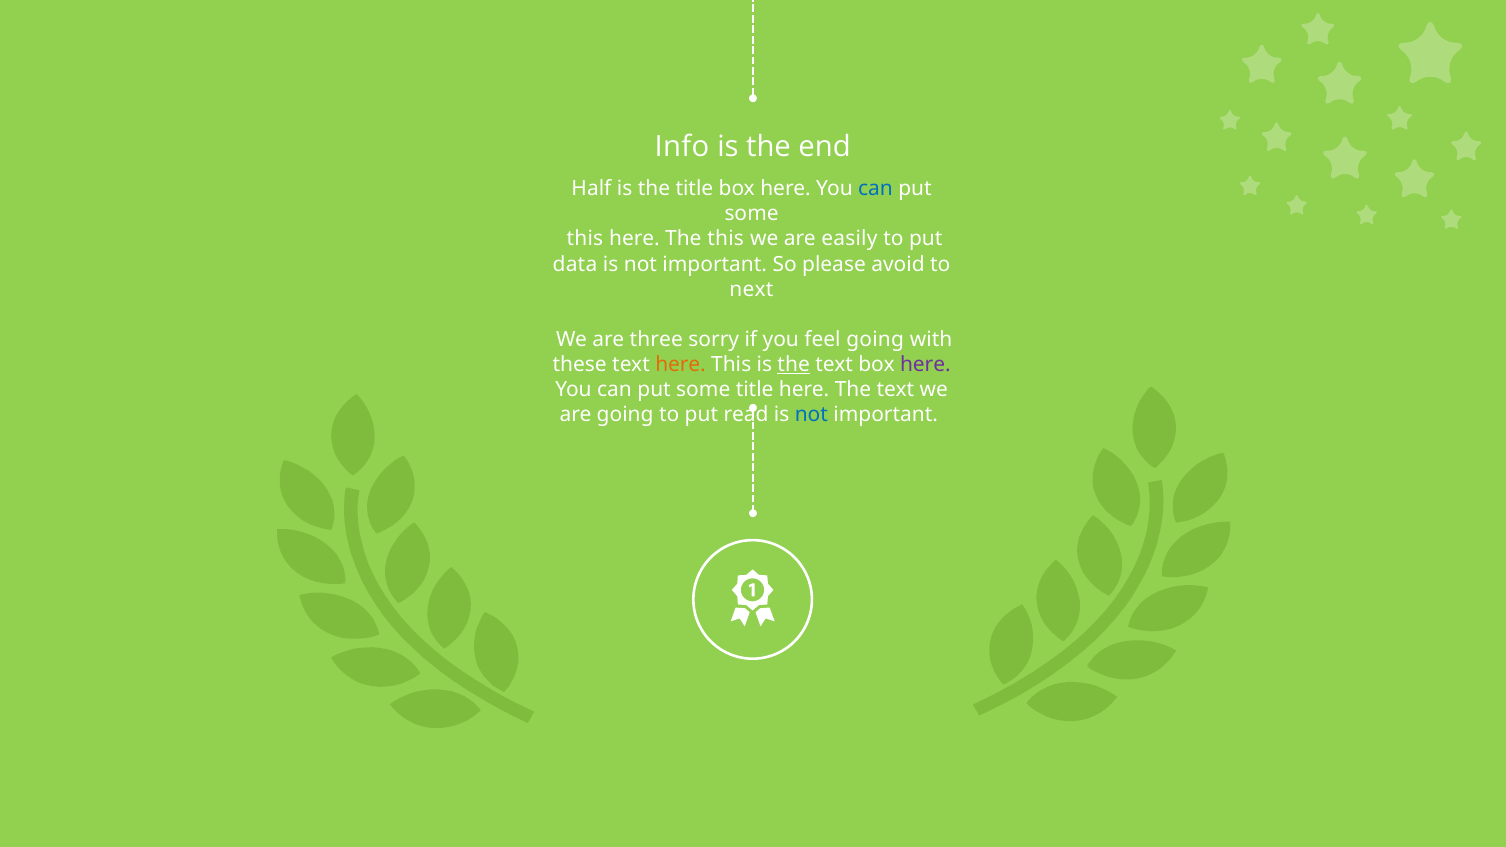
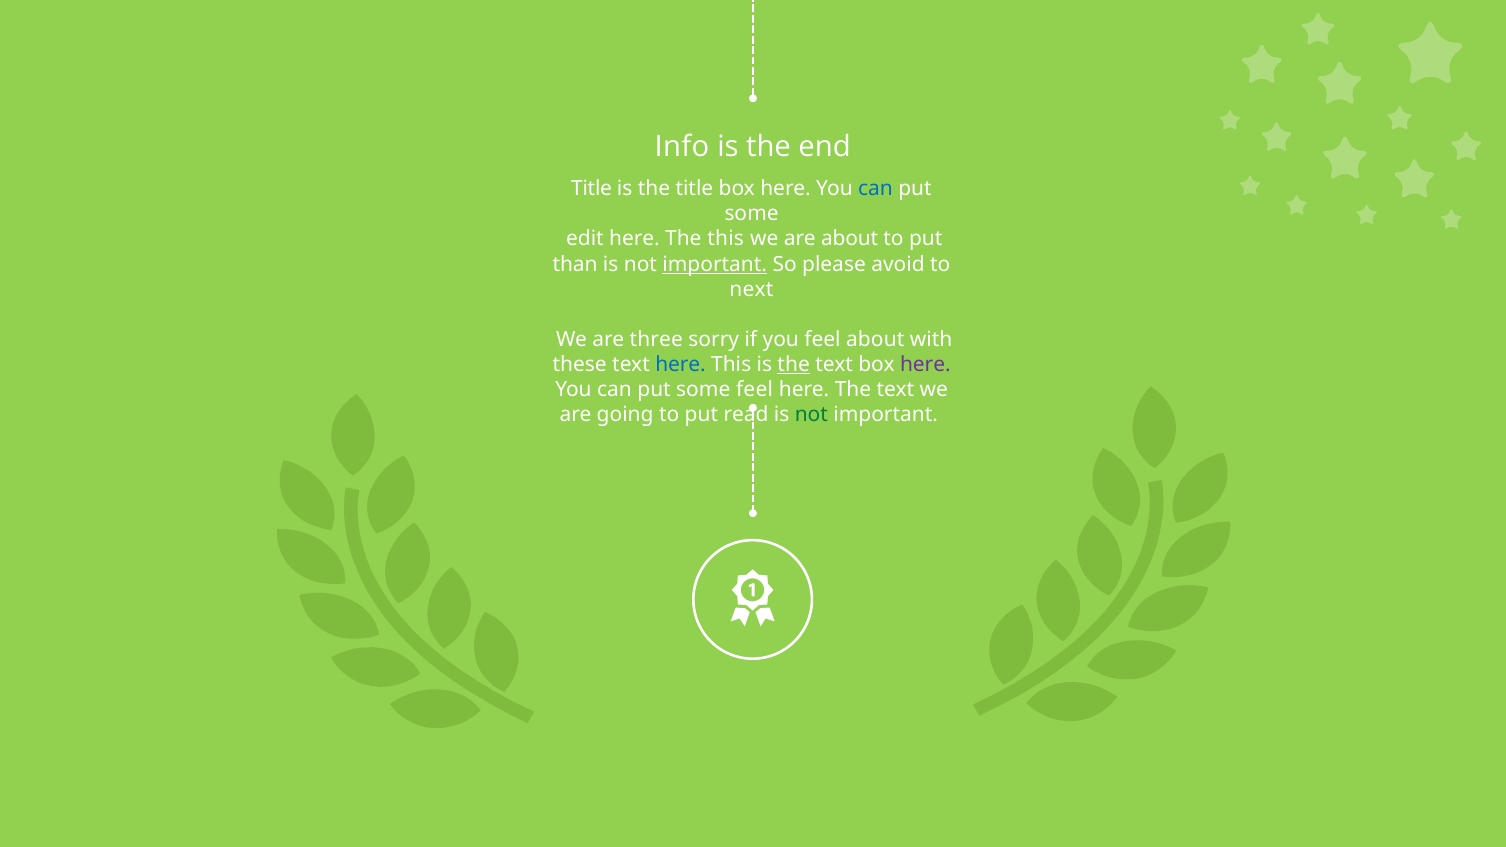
Half at (591, 189): Half -> Title
this at (585, 239): this -> edit
are easily: easily -> about
data: data -> than
important at (715, 264) underline: none -> present
feel going: going -> about
here at (681, 365) colour: orange -> blue
some title: title -> feel
not at (811, 415) colour: blue -> green
